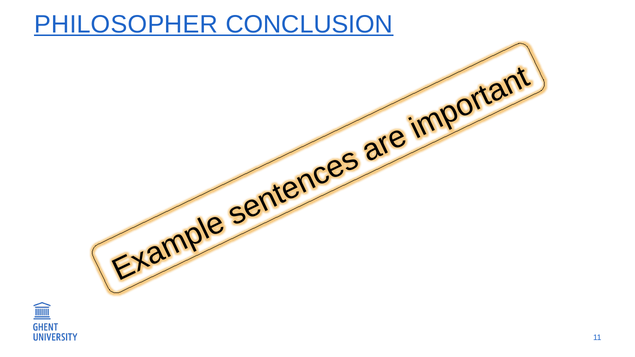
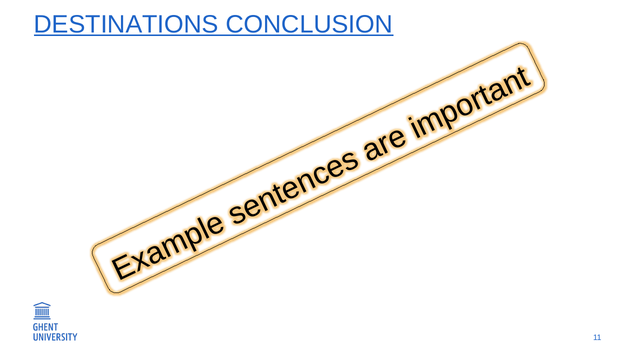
PHILOSOPHER: PHILOSOPHER -> DESTINATIONS
